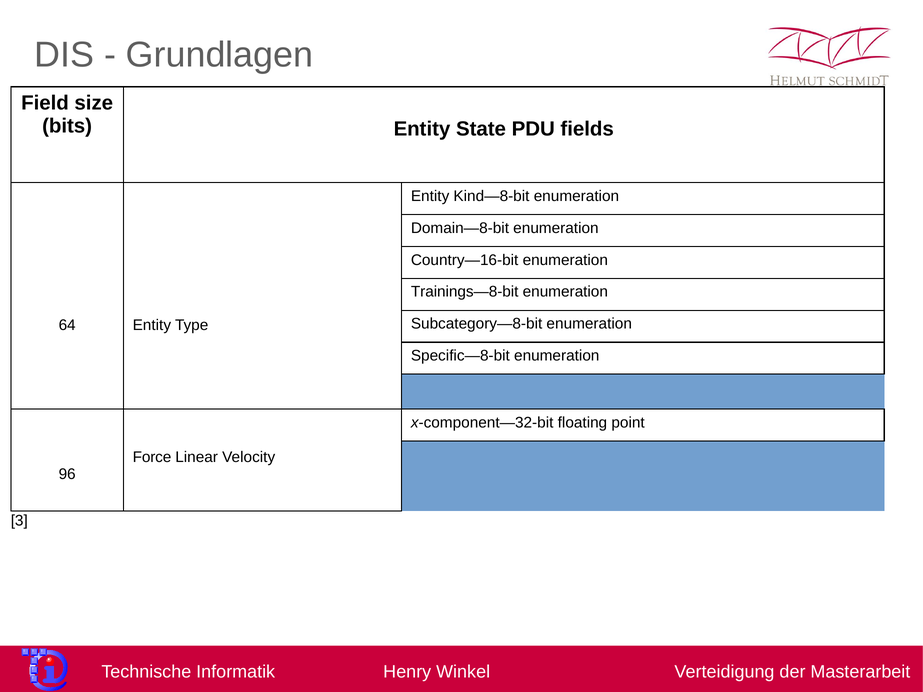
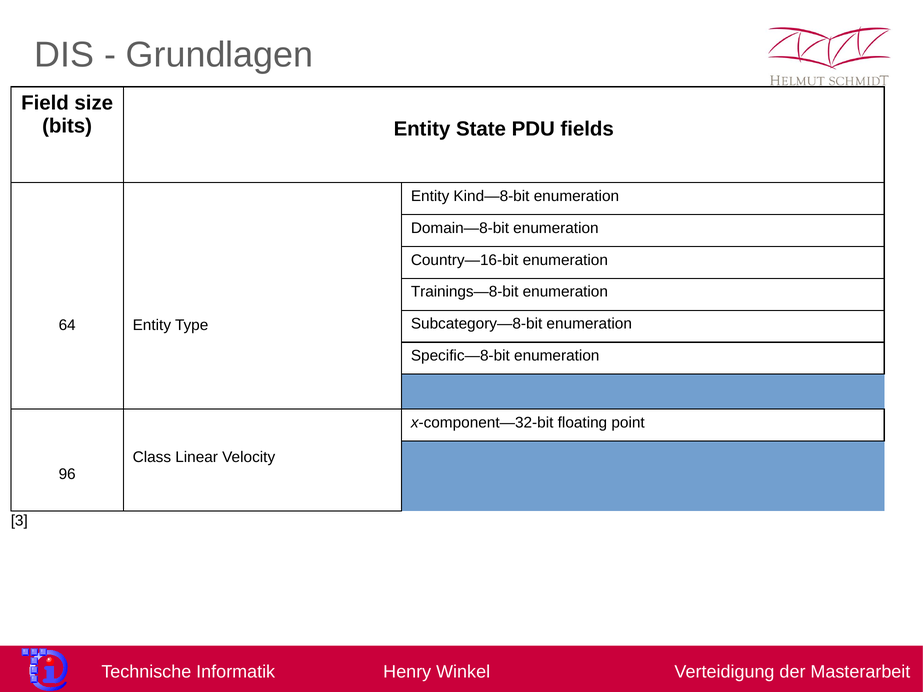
Force: Force -> Class
